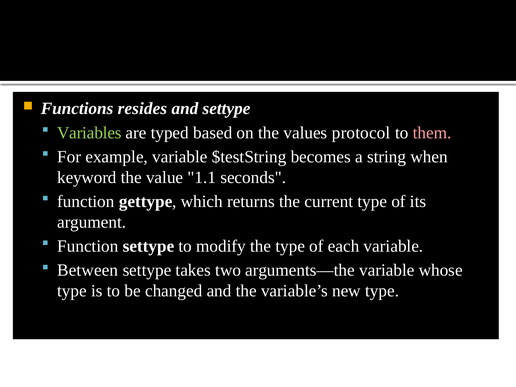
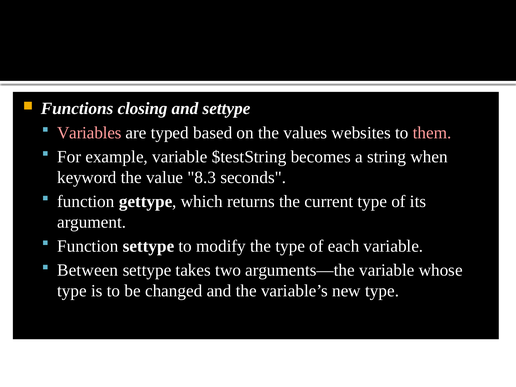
resides: resides -> closing
Variables colour: light green -> pink
protocol: protocol -> websites
1.1: 1.1 -> 8.3
